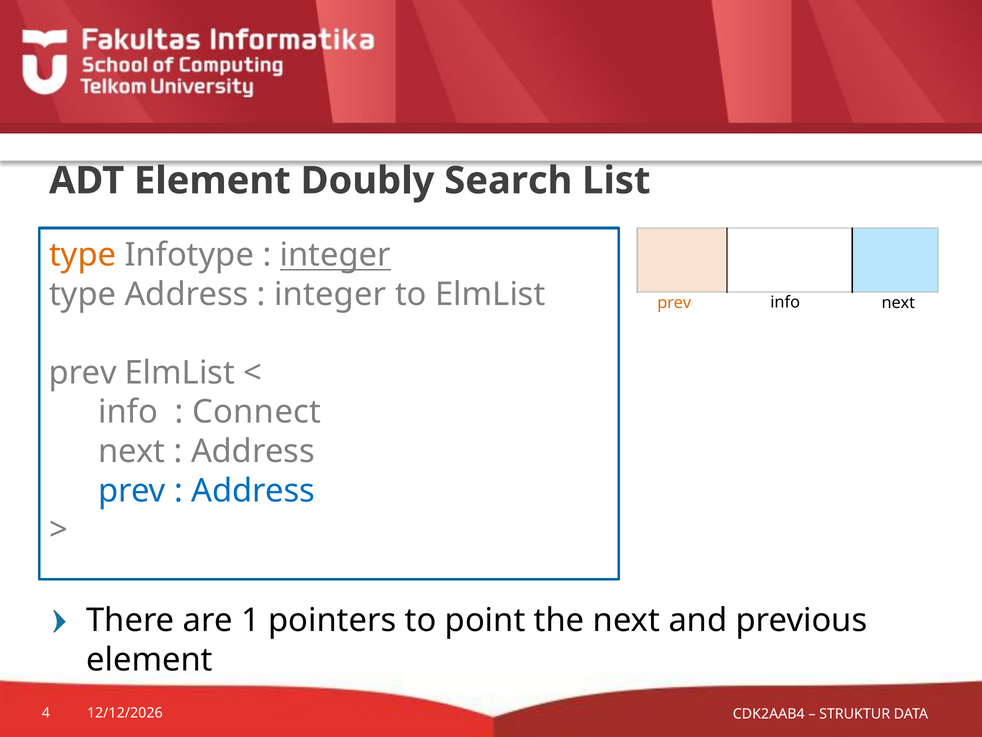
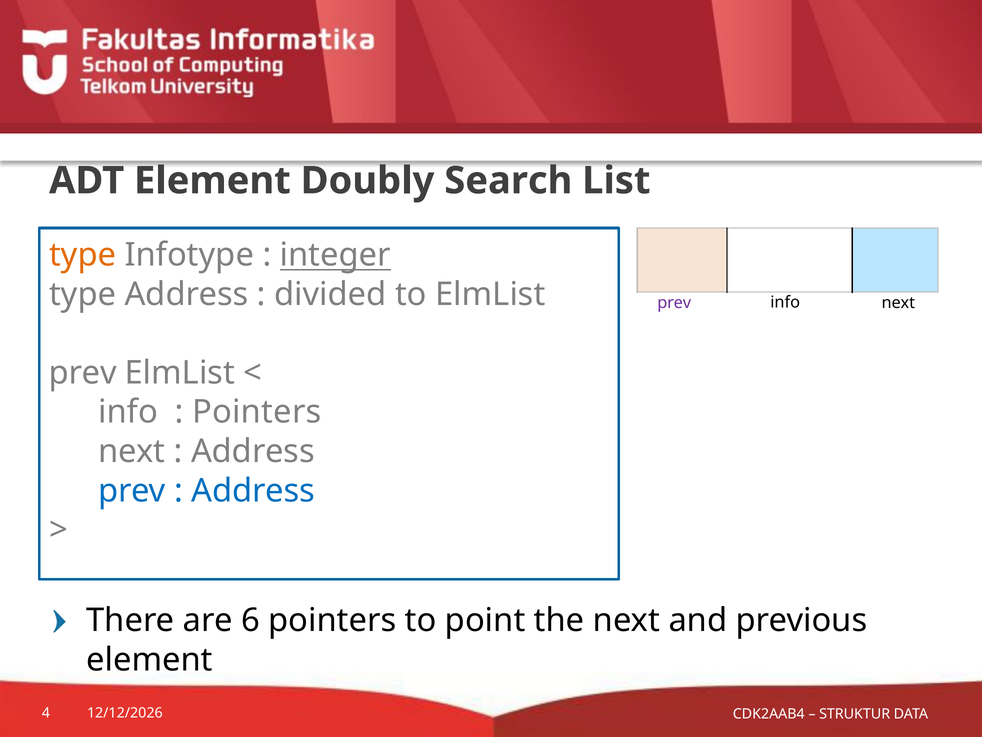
integer at (330, 294): integer -> divided
prev at (674, 302) colour: orange -> purple
Connect at (257, 412): Connect -> Pointers
1: 1 -> 6
